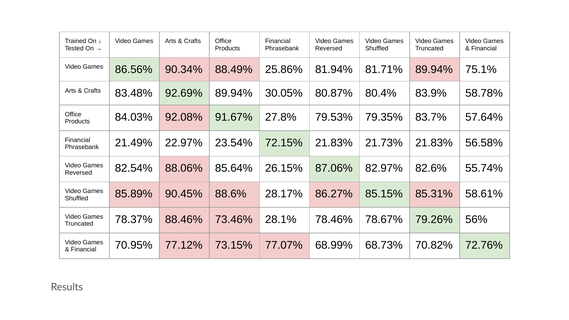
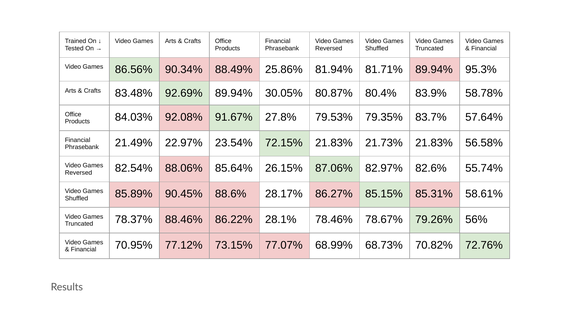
75.1%: 75.1% -> 95.3%
73.46%: 73.46% -> 86.22%
